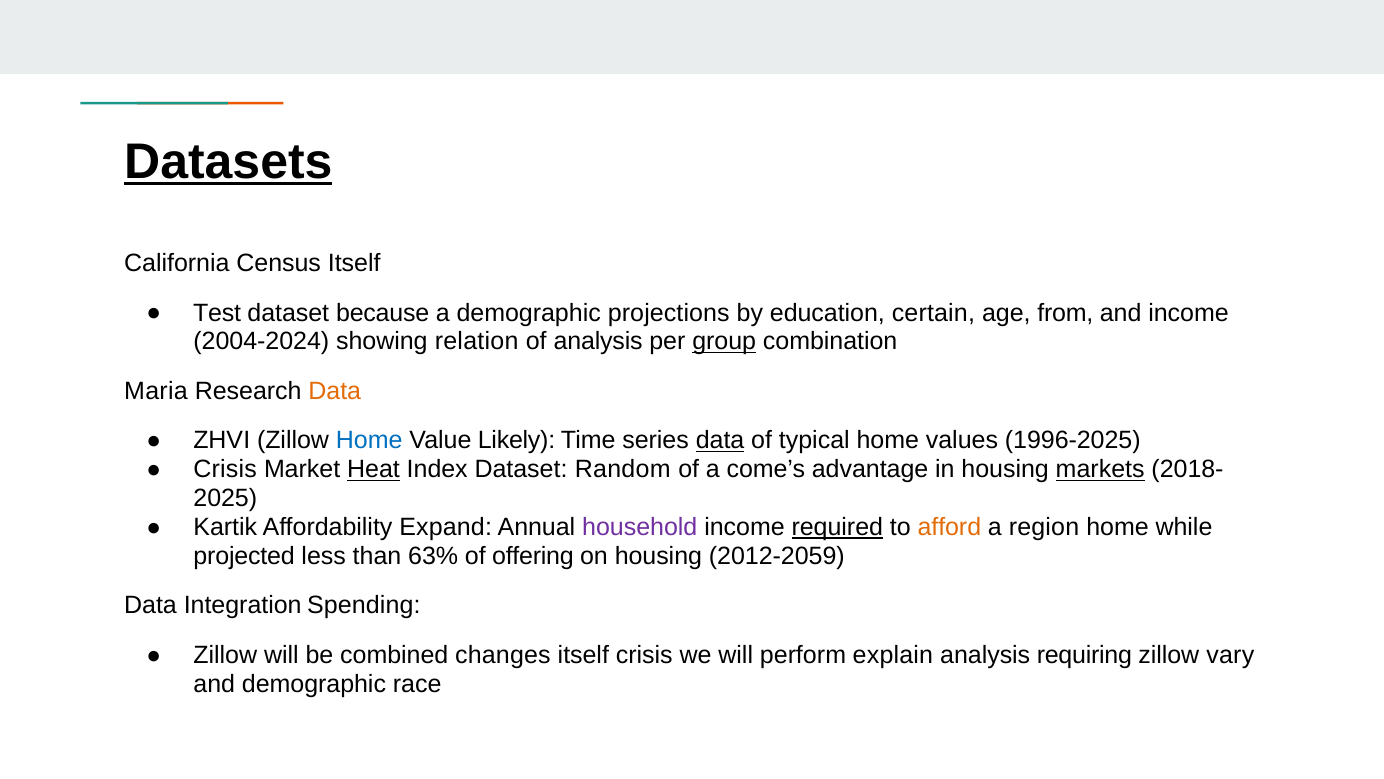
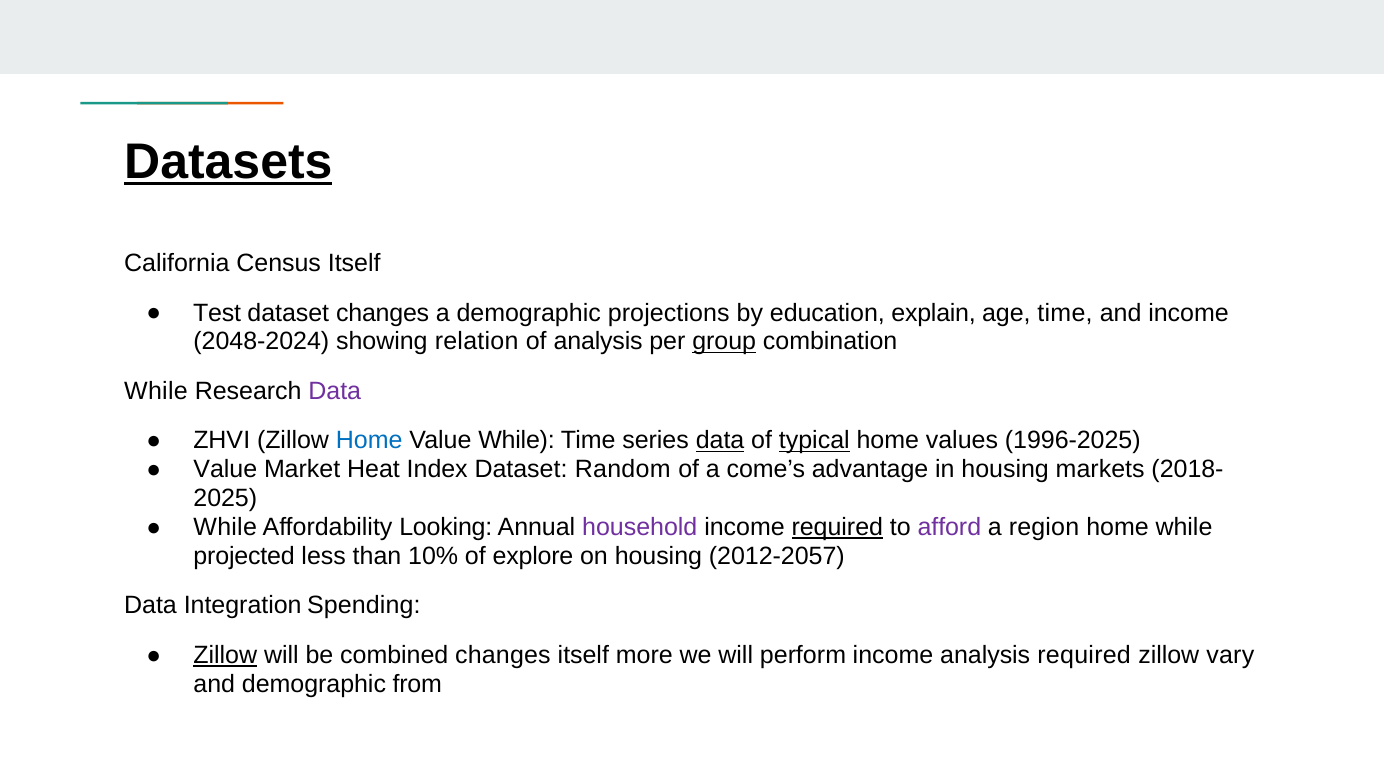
dataset because: because -> changes
certain: certain -> explain
age from: from -> time
2004-2024: 2004-2024 -> 2048-2024
Maria at (156, 391): Maria -> While
Data at (335, 391) colour: orange -> purple
Value Likely: Likely -> While
typical underline: none -> present
Crisis at (225, 469): Crisis -> Value
Heat underline: present -> none
markets underline: present -> none
Kartik at (225, 527): Kartik -> While
Expand: Expand -> Looking
afford colour: orange -> purple
63%: 63% -> 10%
offering: offering -> explore
2012-2059: 2012-2059 -> 2012-2057
Zillow at (225, 655) underline: none -> present
itself crisis: crisis -> more
perform explain: explain -> income
analysis requiring: requiring -> required
race: race -> from
